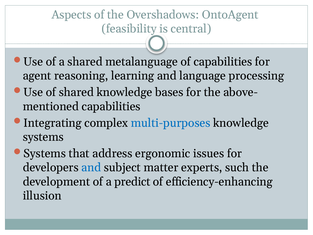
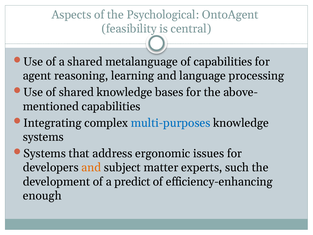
Overshadows: Overshadows -> Psychological
and at (91, 167) colour: blue -> orange
illusion: illusion -> enough
